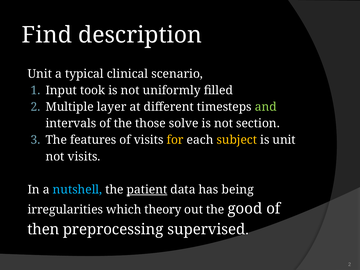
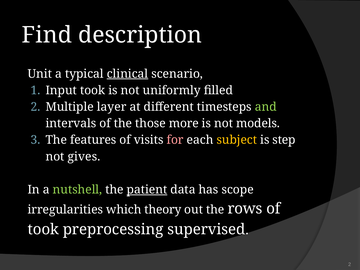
clinical underline: none -> present
solve: solve -> more
section: section -> models
for colour: yellow -> pink
is unit: unit -> step
not visits: visits -> gives
nutshell colour: light blue -> light green
being: being -> scope
good: good -> rows
then at (43, 229): then -> took
